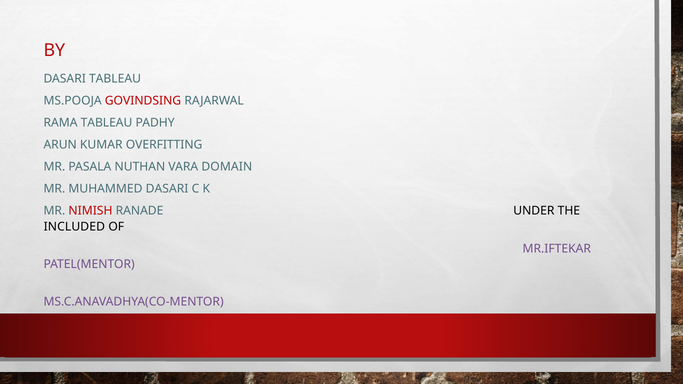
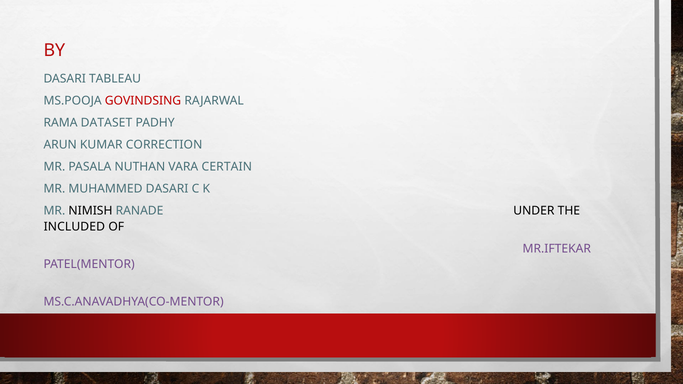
RAMA TABLEAU: TABLEAU -> DATASET
OVERFITTING: OVERFITTING -> CORRECTION
DOMAIN: DOMAIN -> CERTAIN
NIMISH colour: red -> black
